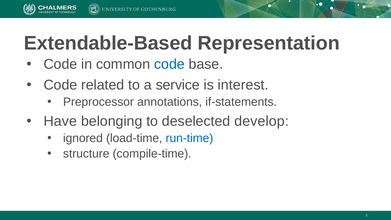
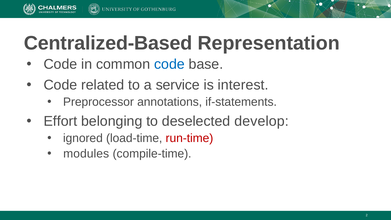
Extendable-Based: Extendable-Based -> Centralized-Based
Have: Have -> Effort
run-time colour: blue -> red
structure: structure -> modules
